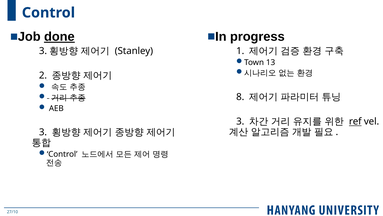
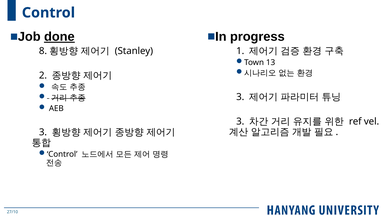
3 at (43, 51): 3 -> 8
8 at (240, 97): 8 -> 3
ref underline: present -> none
